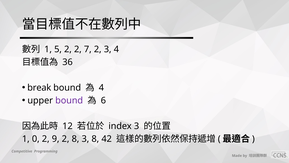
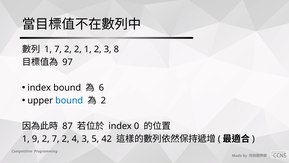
1 5: 5 -> 7
2 7: 7 -> 1
3 4: 4 -> 8
36: 36 -> 97
break at (39, 87): break -> index
4 at (101, 87): 4 -> 6
bound at (69, 100) colour: purple -> blue
6 at (103, 100): 6 -> 2
12: 12 -> 87
index 3: 3 -> 0
0: 0 -> 9
2 9: 9 -> 7
2 8: 8 -> 4
3 8: 8 -> 5
